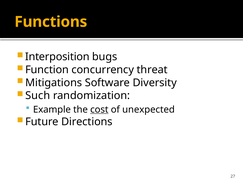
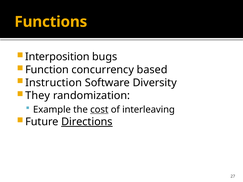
threat: threat -> based
Mitigations: Mitigations -> Instruction
Such: Such -> They
unexpected: unexpected -> interleaving
Directions underline: none -> present
